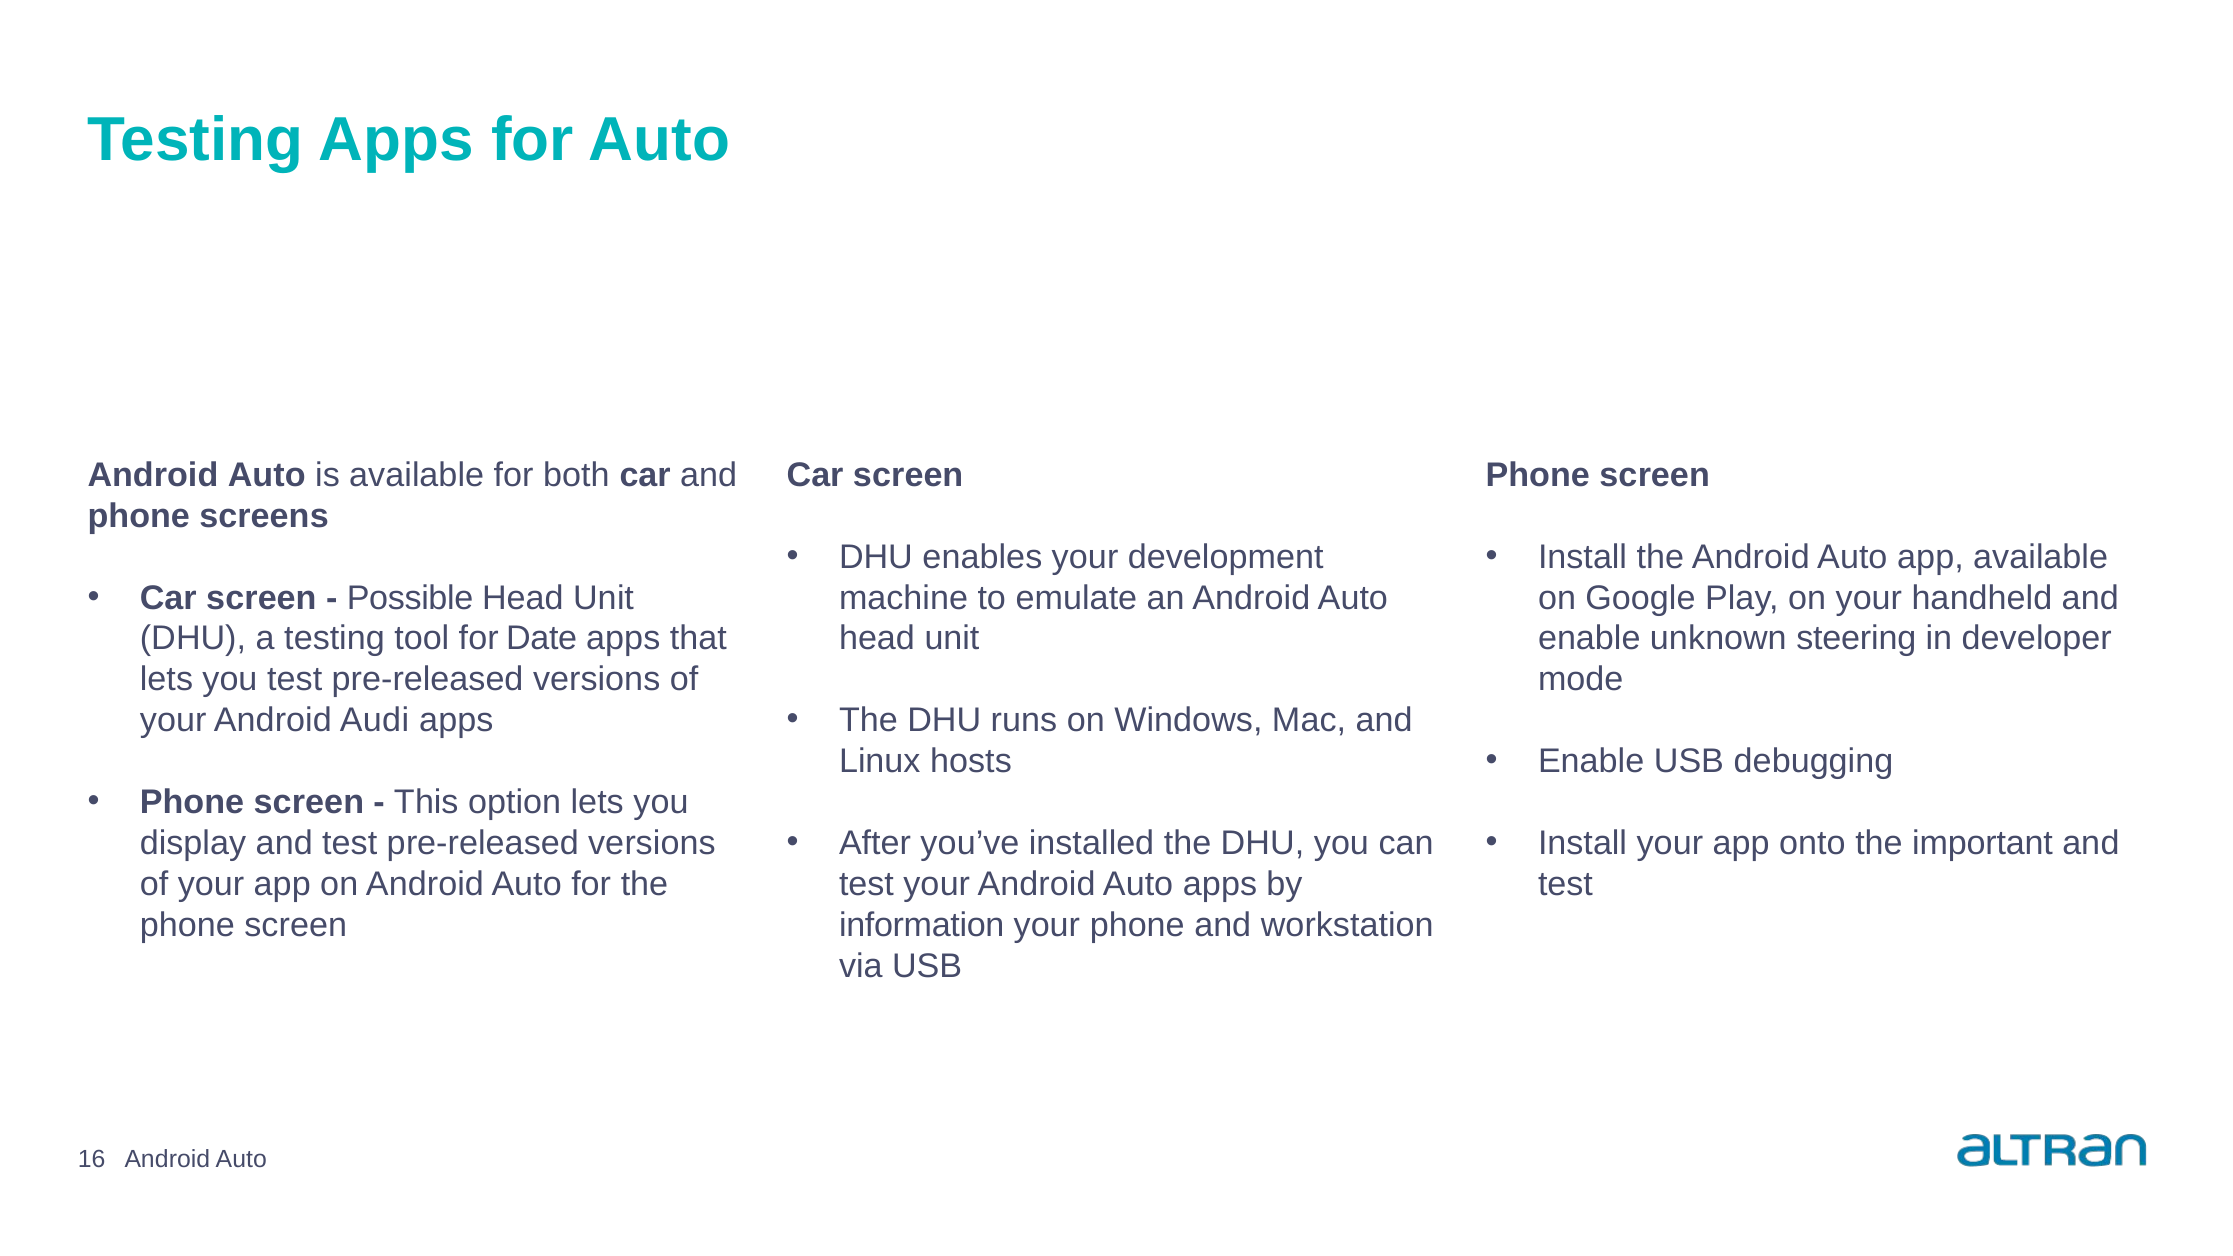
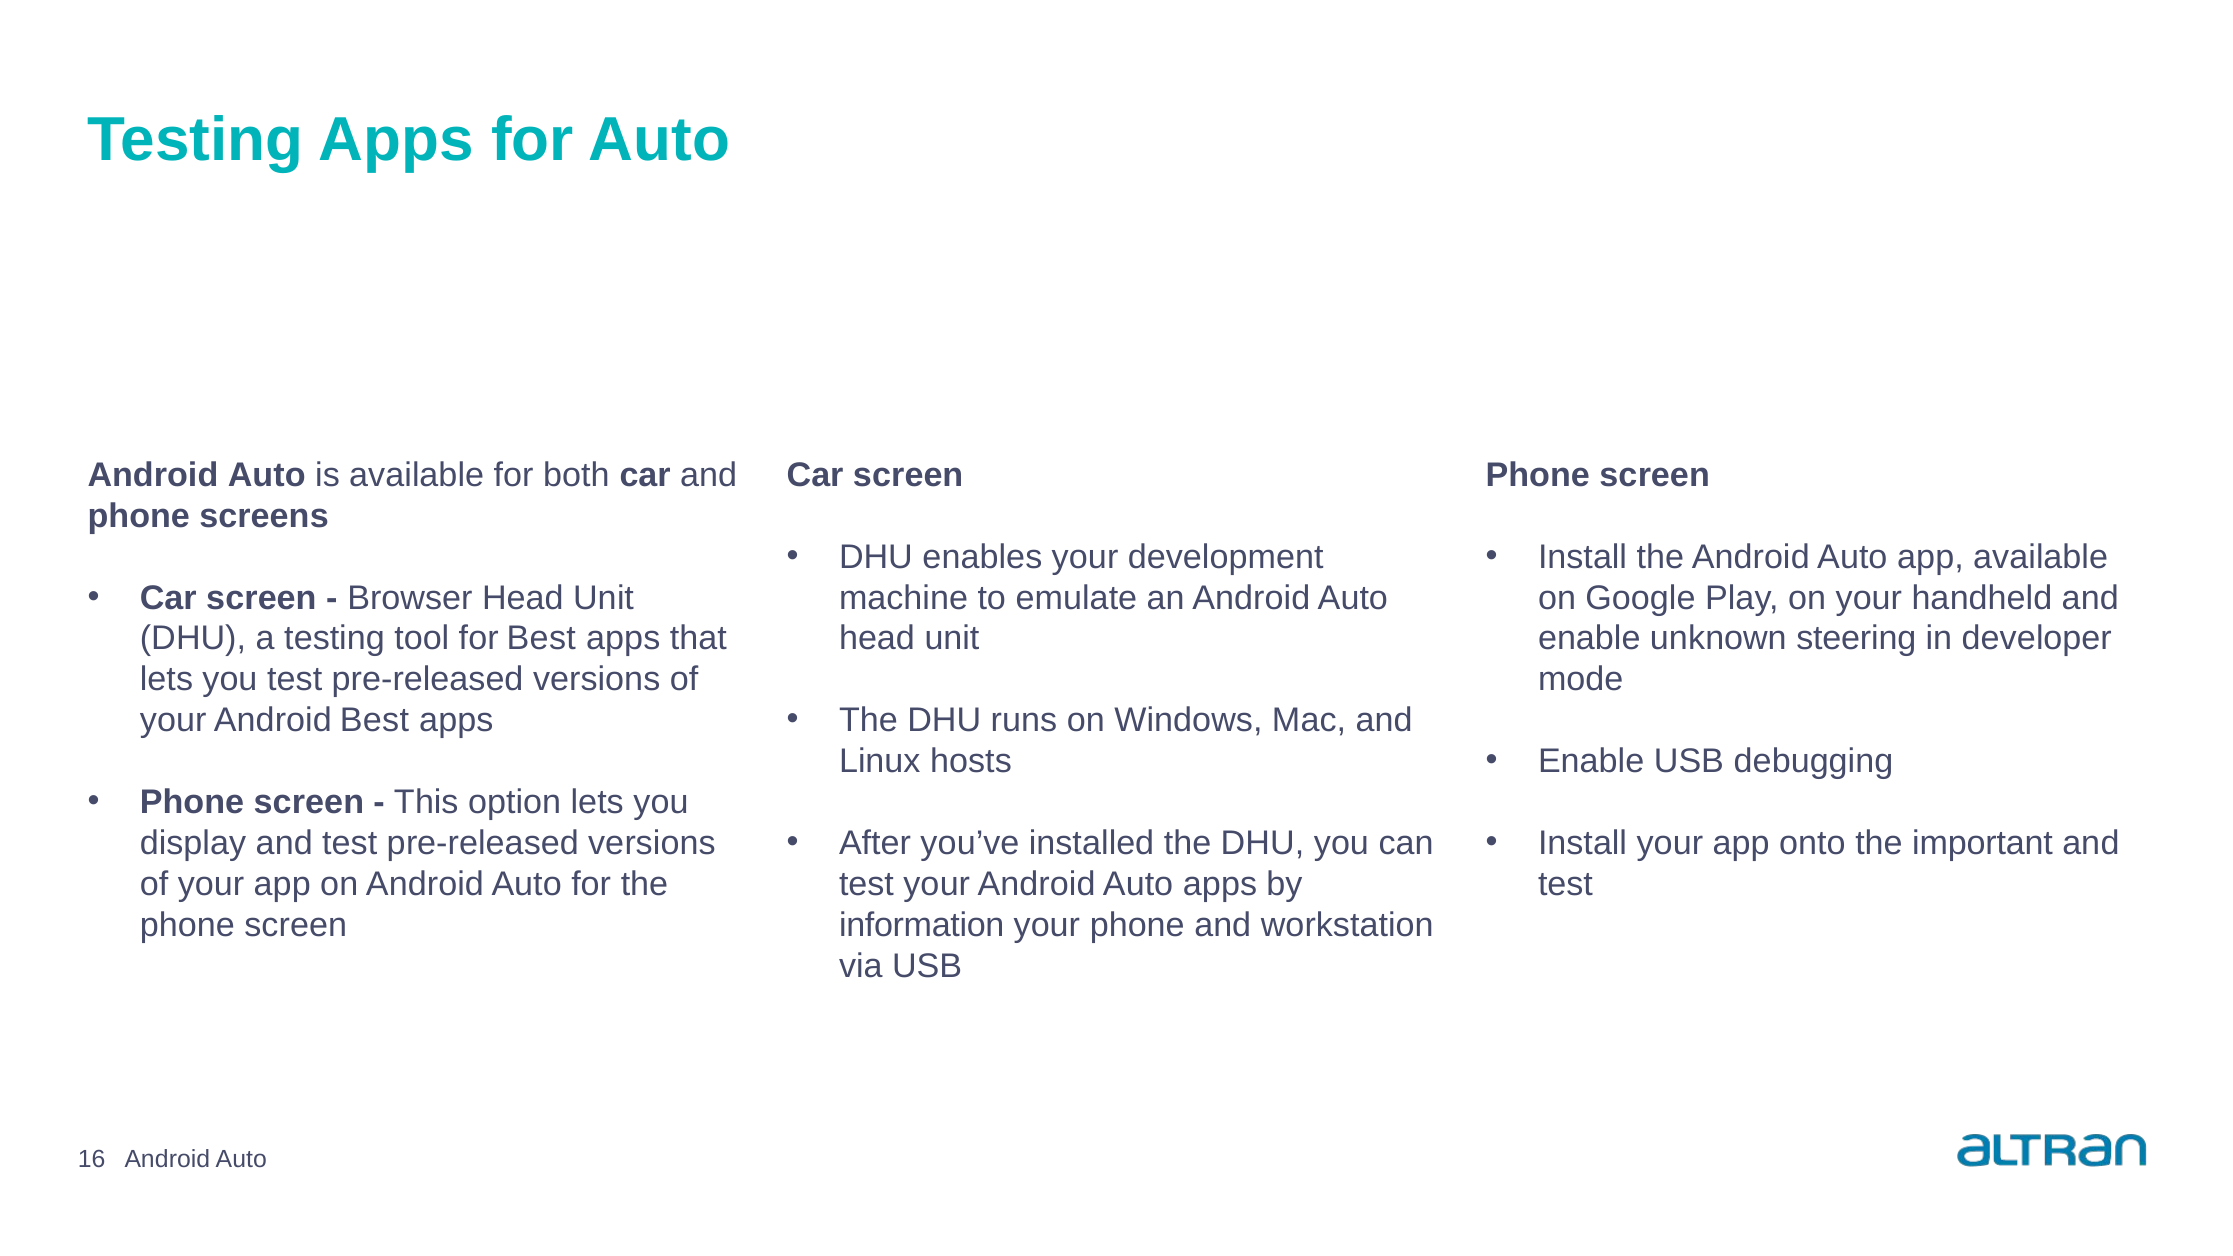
Possible: Possible -> Browser
for Date: Date -> Best
Android Audi: Audi -> Best
